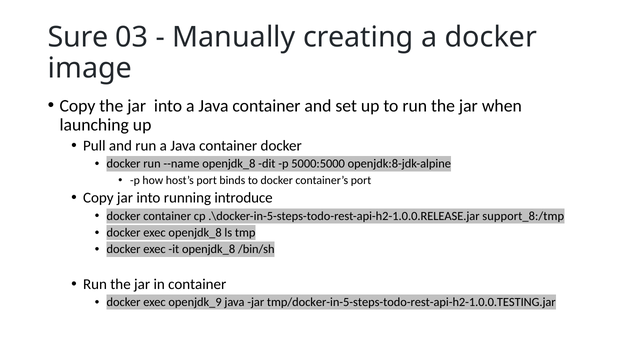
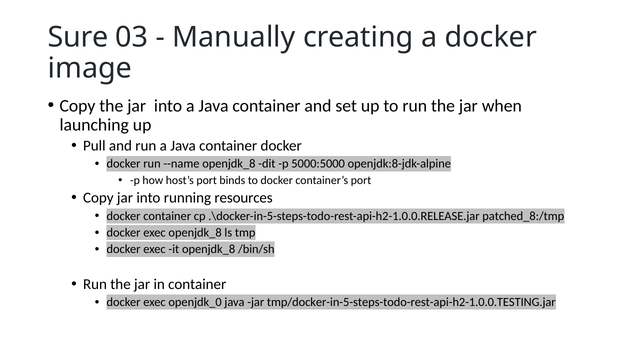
introduce: introduce -> resources
support_8:/tmp: support_8:/tmp -> patched_8:/tmp
openjdk_9: openjdk_9 -> openjdk_0
